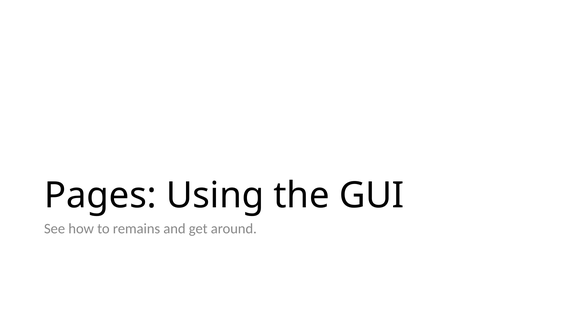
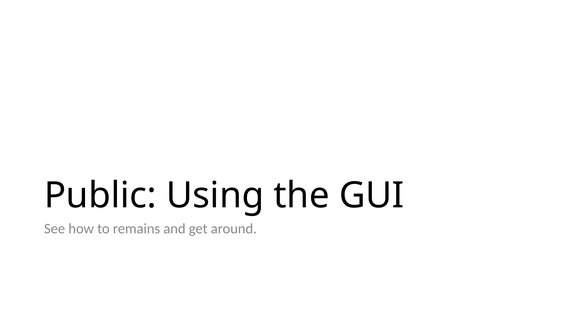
Pages: Pages -> Public
